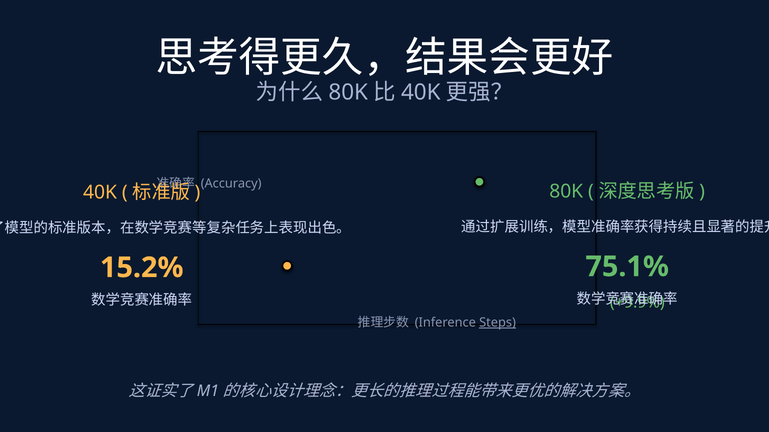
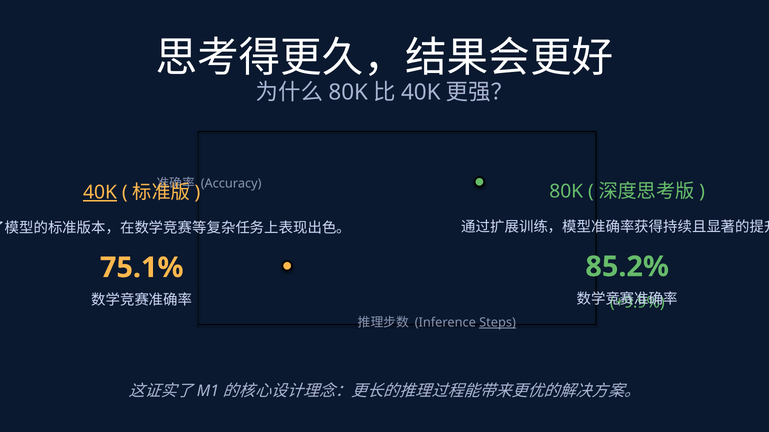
40K at (100, 193) underline: none -> present
75.1%: 75.1% -> 85.2%
15.2%: 15.2% -> 75.1%
